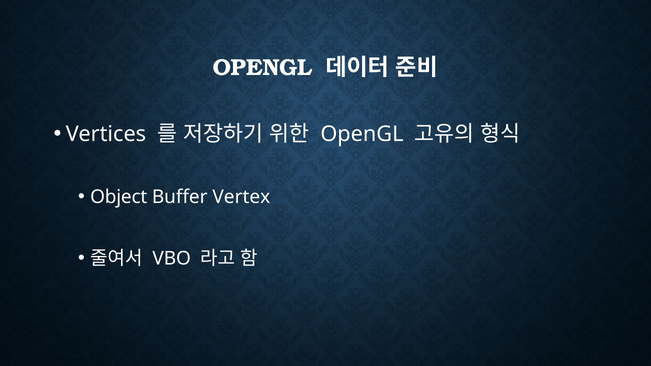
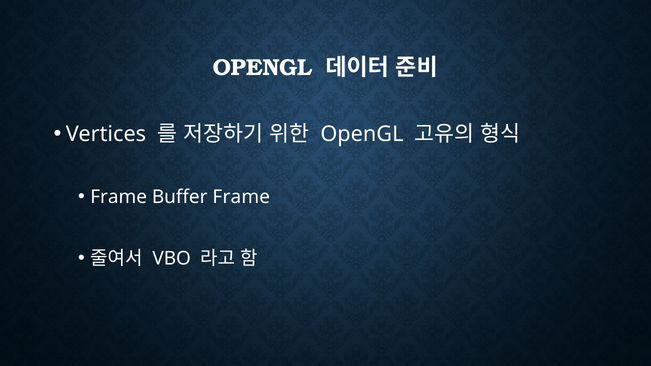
Object at (119, 197): Object -> Frame
Buffer Vertex: Vertex -> Frame
